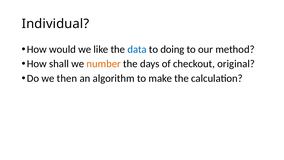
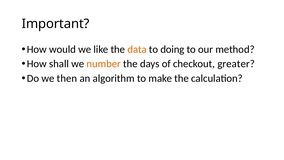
Individual: Individual -> Important
data colour: blue -> orange
original: original -> greater
